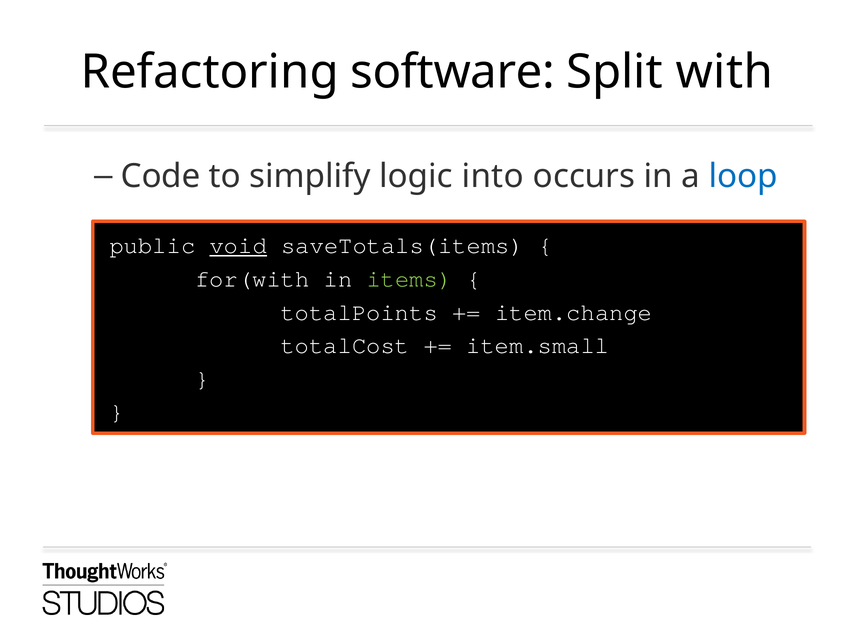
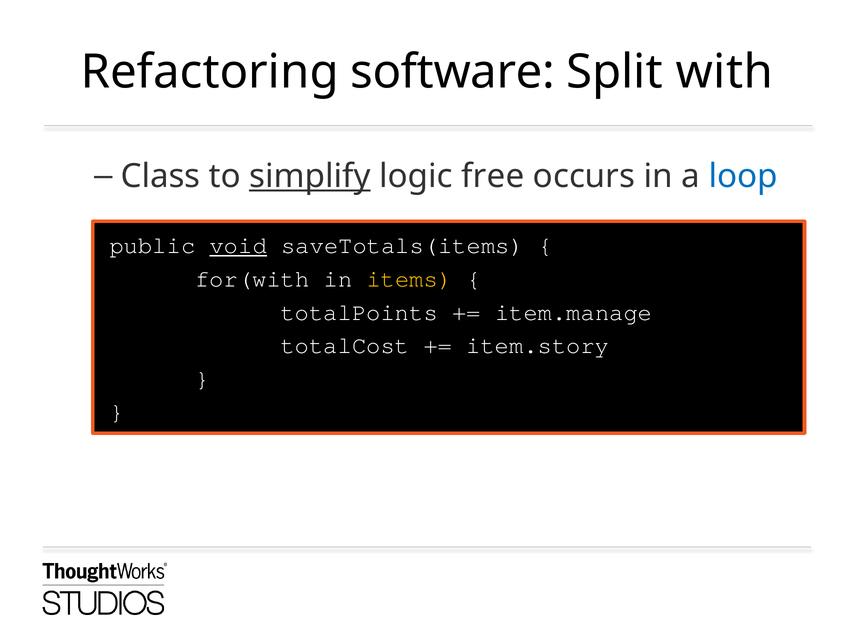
Code: Code -> Class
simplify underline: none -> present
into: into -> free
items colour: light green -> yellow
item.change: item.change -> item.manage
item.small: item.small -> item.story
